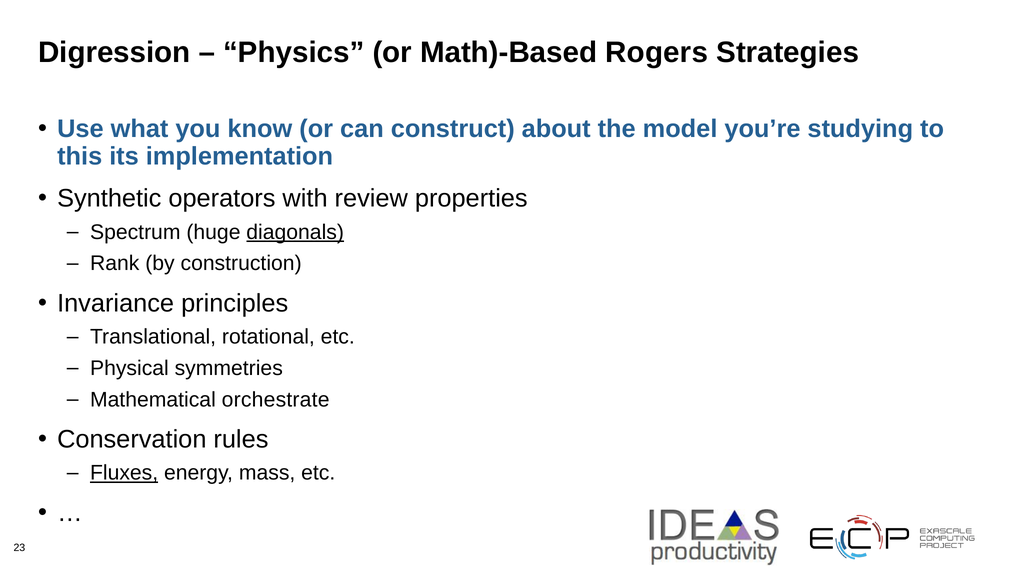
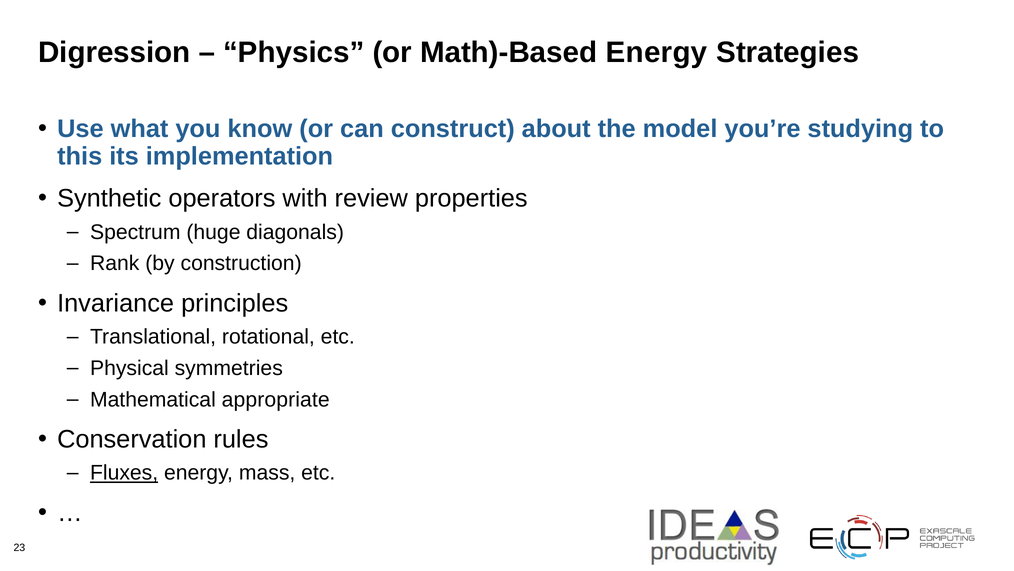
Math)-Based Rogers: Rogers -> Energy
diagonals underline: present -> none
orchestrate: orchestrate -> appropriate
